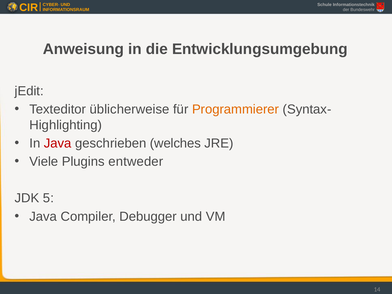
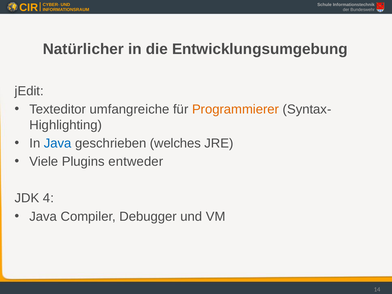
Anweisung: Anweisung -> Natürlicher
üblicherweise: üblicherweise -> umfangreiche
Java at (58, 143) colour: red -> blue
5: 5 -> 4
